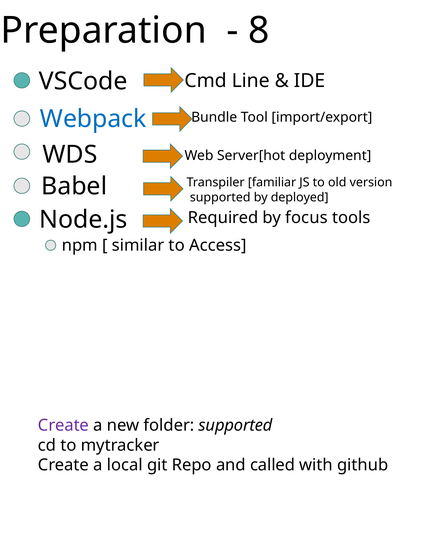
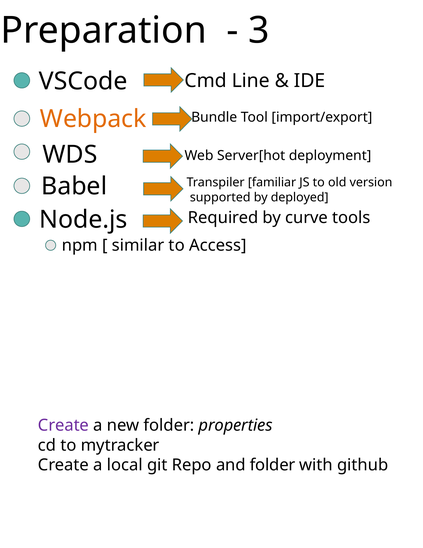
8: 8 -> 3
Webpack colour: blue -> orange
focus: focus -> curve
folder supported: supported -> properties
and called: called -> folder
